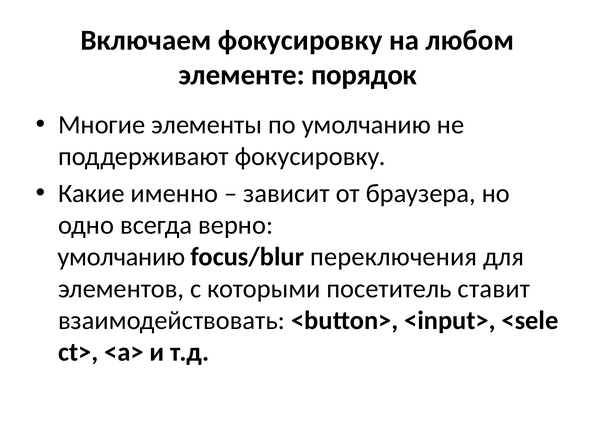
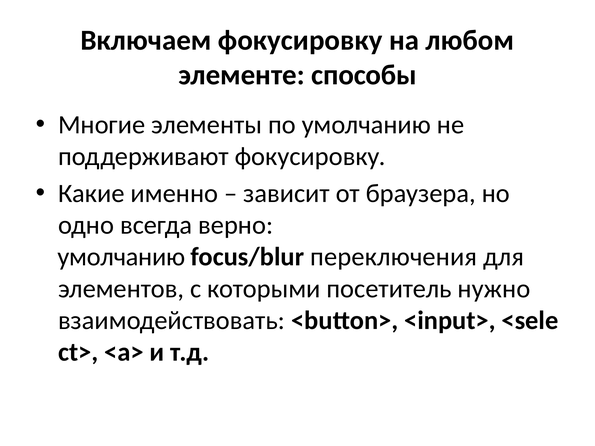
порядок: порядок -> способы
ставит: ставит -> нужно
